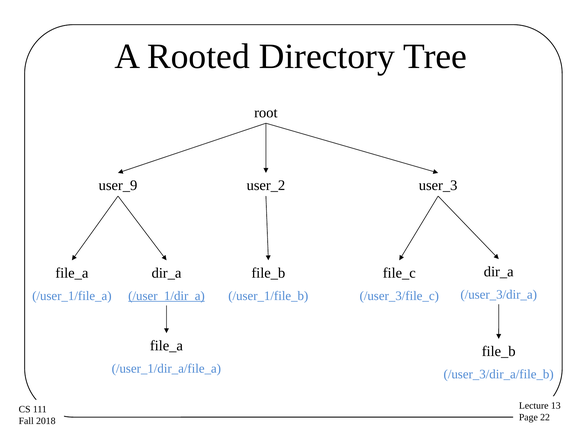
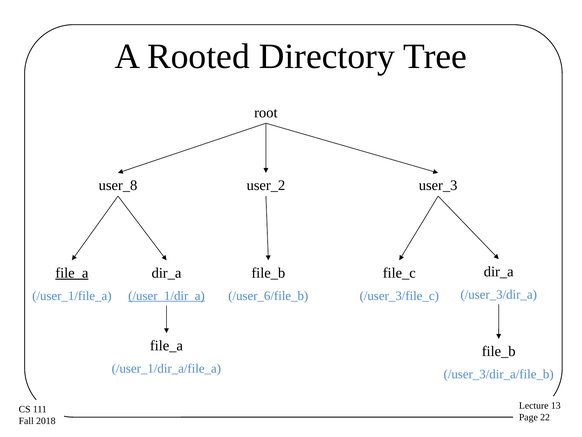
user_9: user_9 -> user_8
file_a at (72, 273) underline: none -> present
/user_1/file_b: /user_1/file_b -> /user_6/file_b
